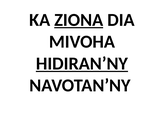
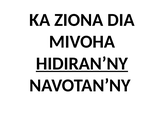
ZIONA underline: present -> none
